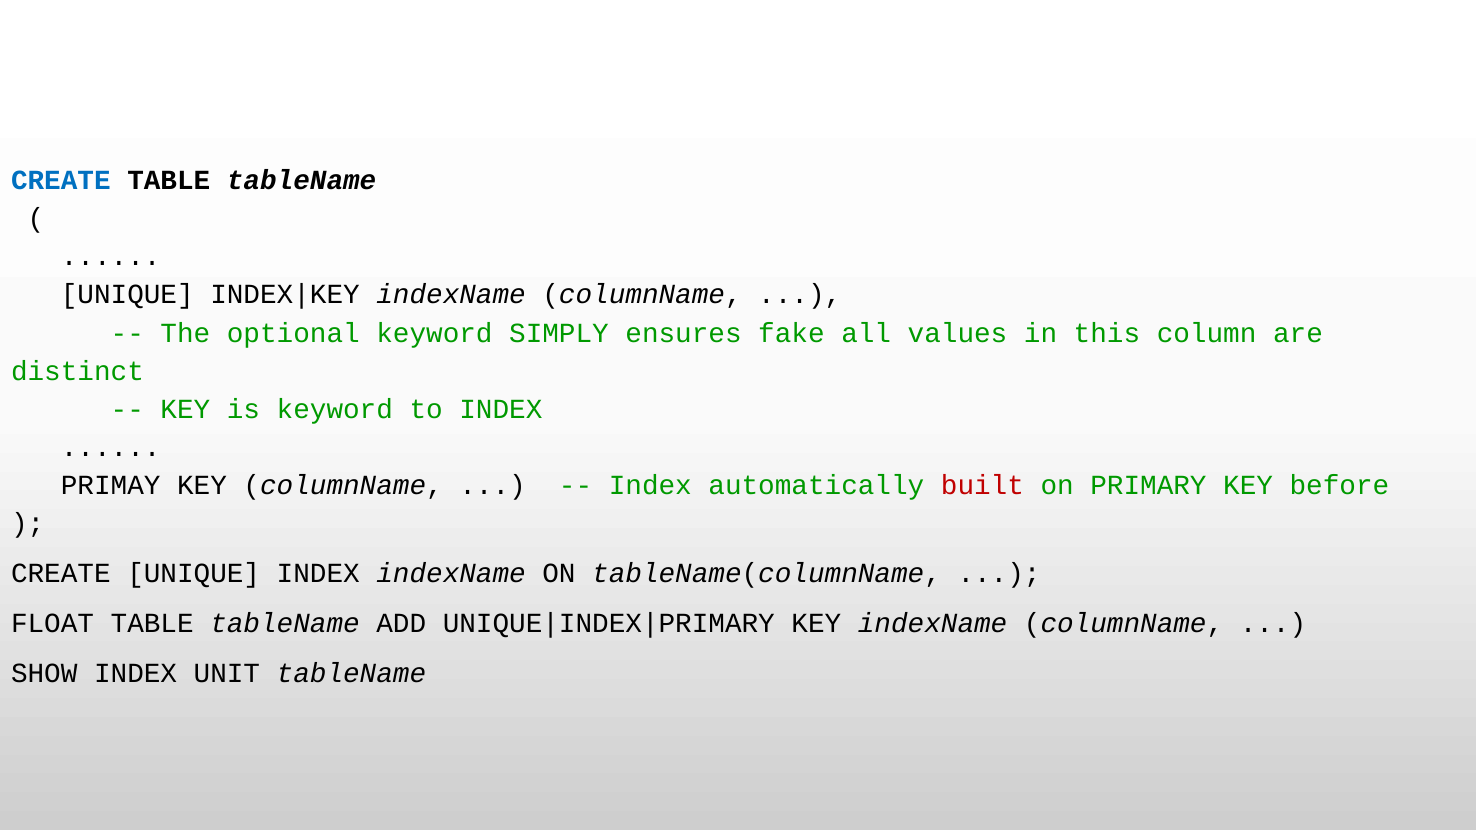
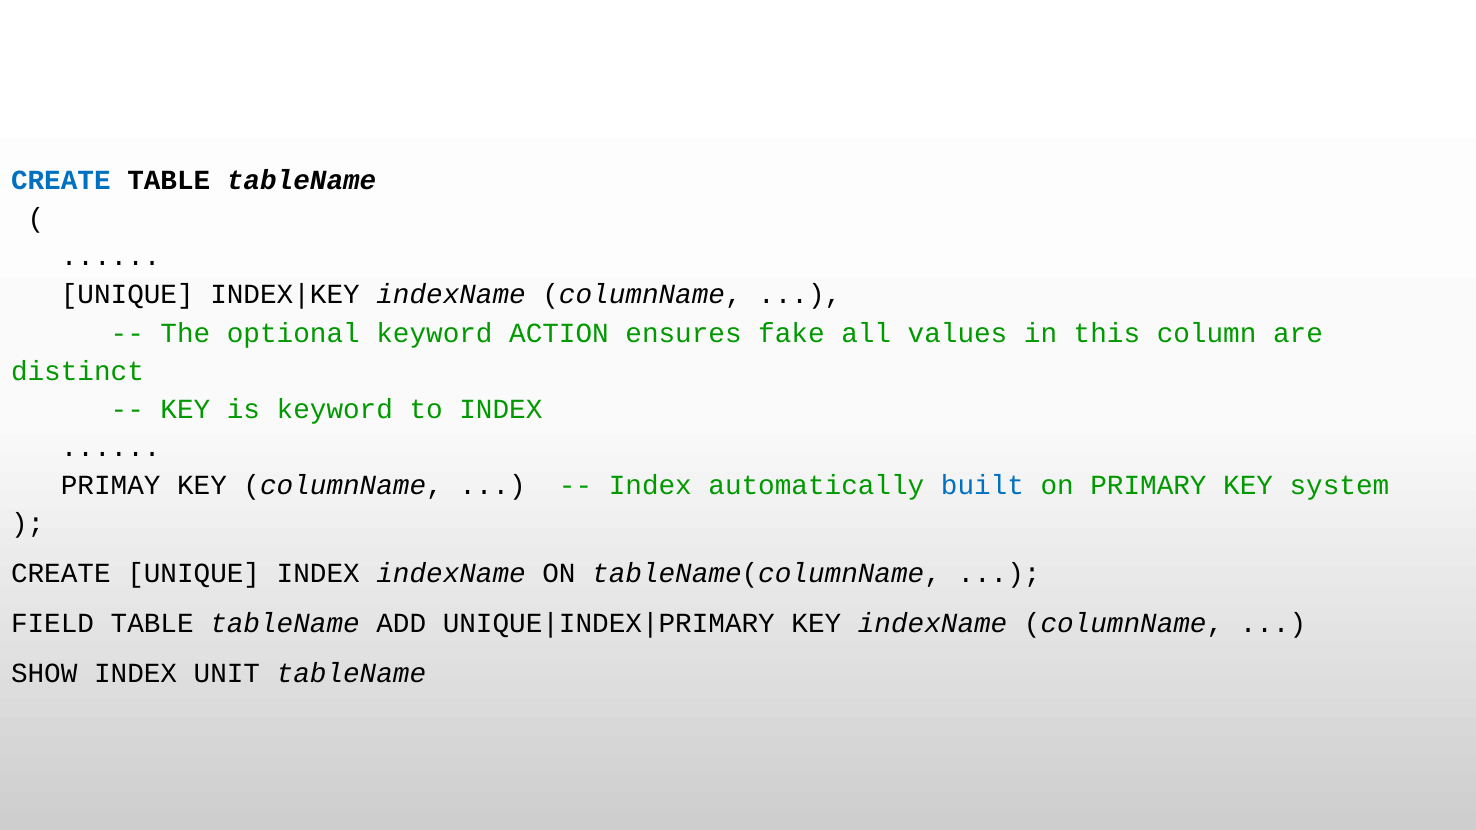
SIMPLY: SIMPLY -> ACTION
built colour: red -> blue
before: before -> system
FLOAT: FLOAT -> FIELD
